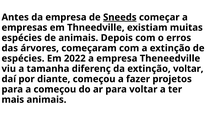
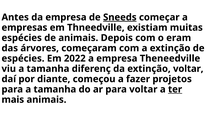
erros: erros -> eram
para a começou: começou -> tamanha
ter underline: none -> present
